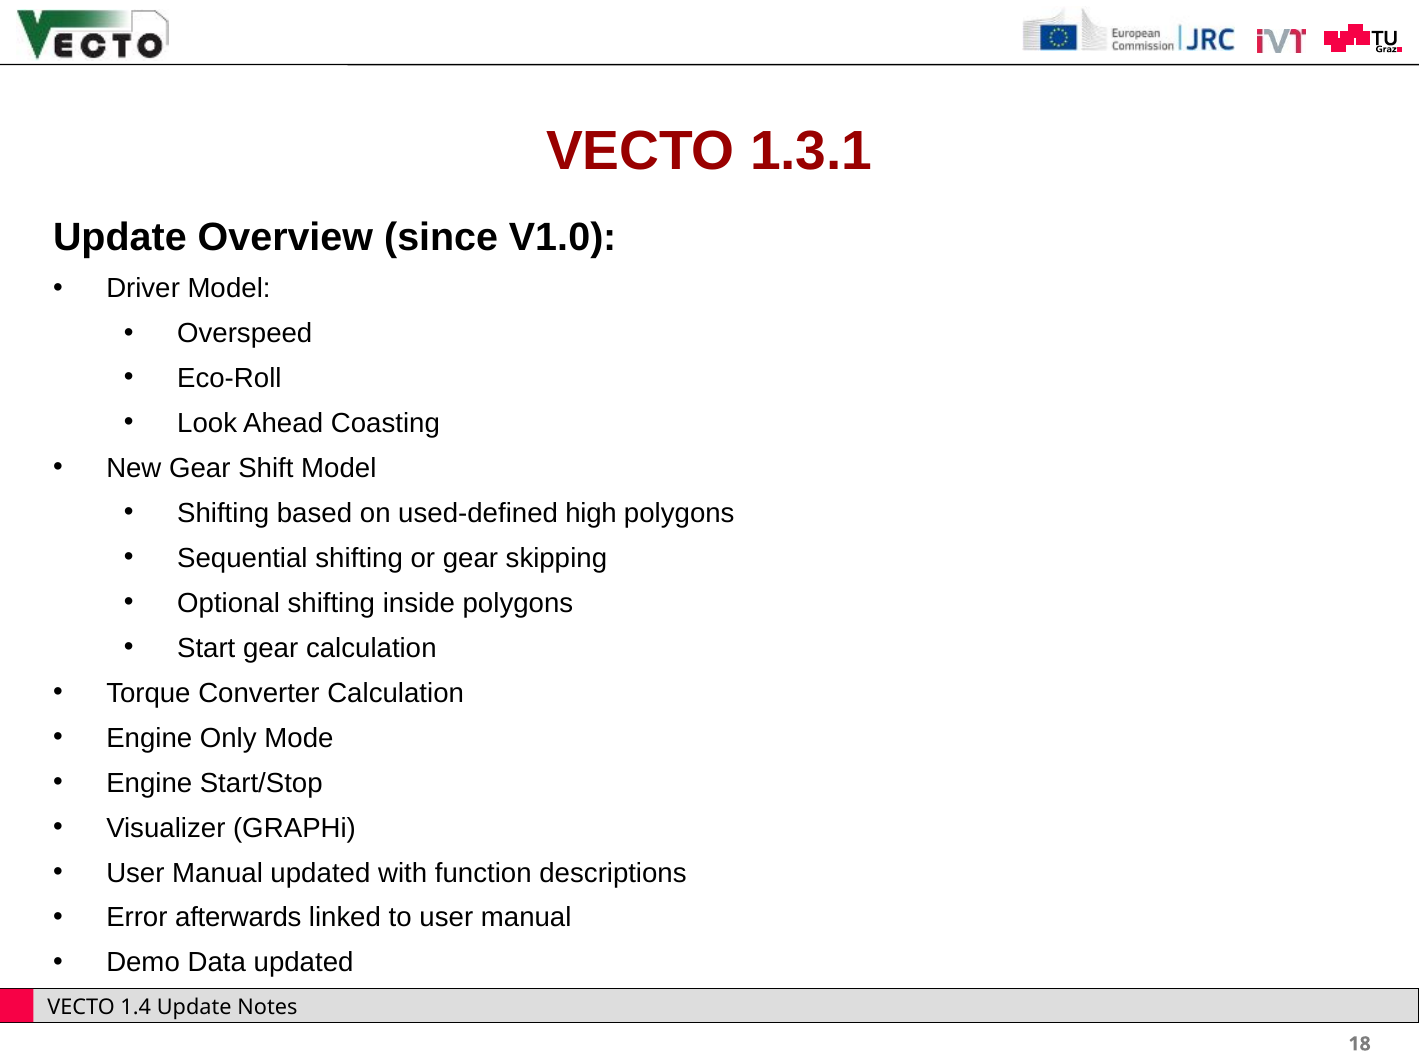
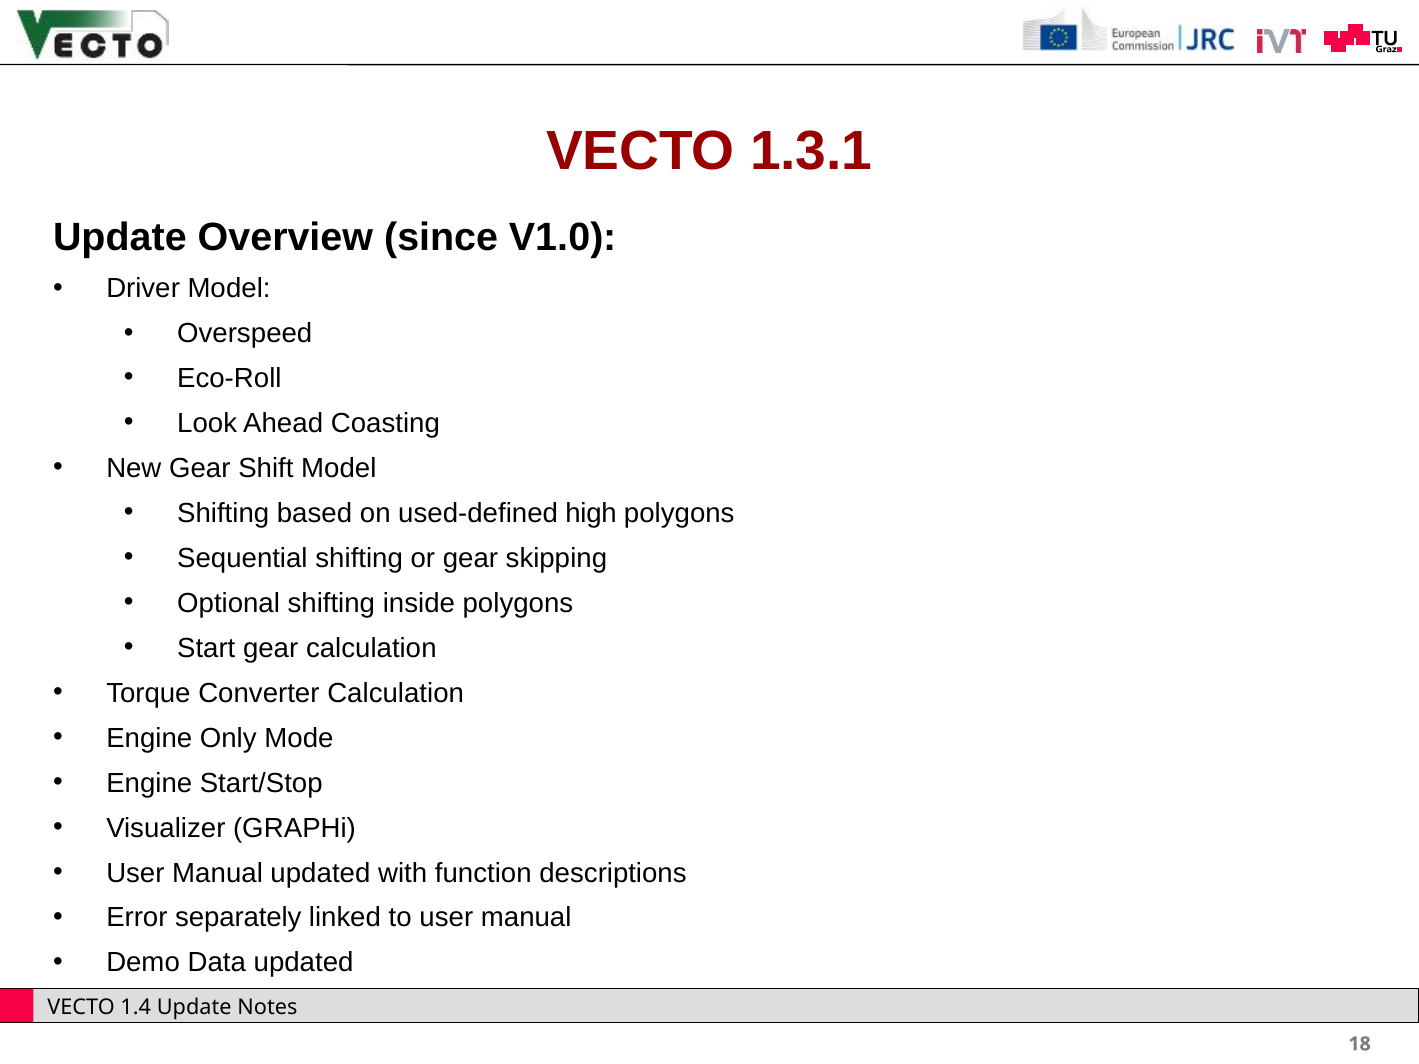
afterwards: afterwards -> separately
